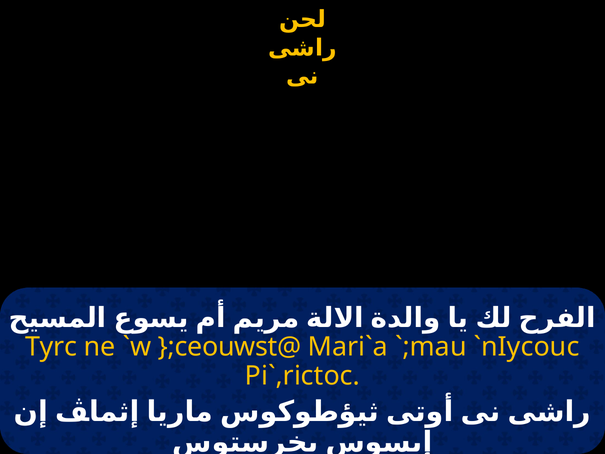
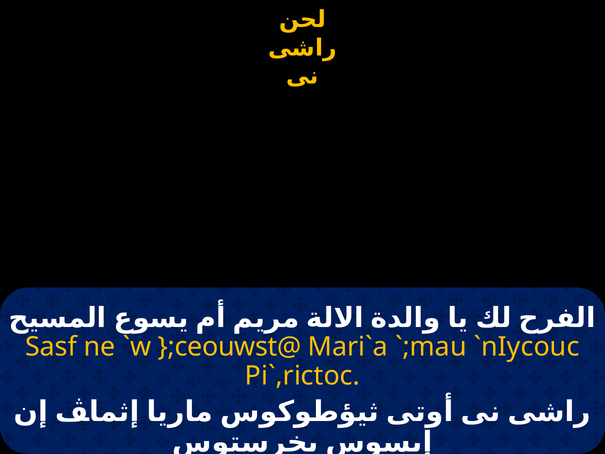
Tyrc: Tyrc -> Sasf
